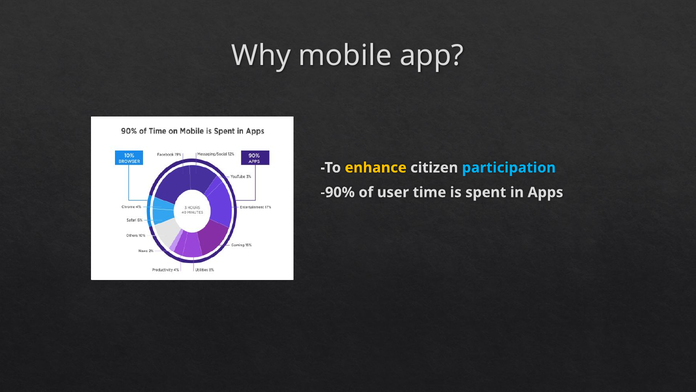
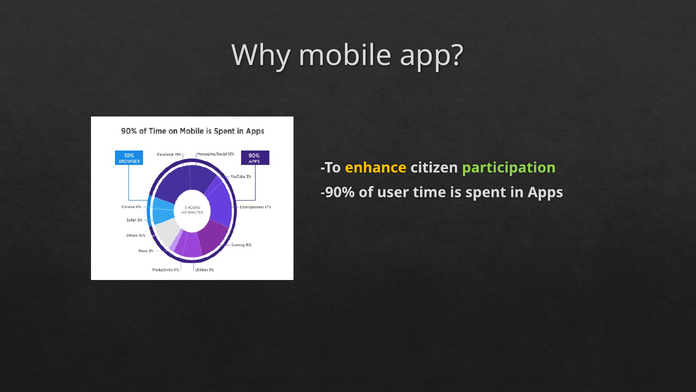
participation colour: light blue -> light green
